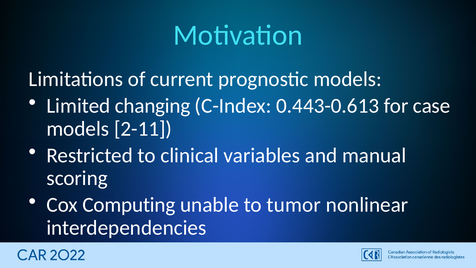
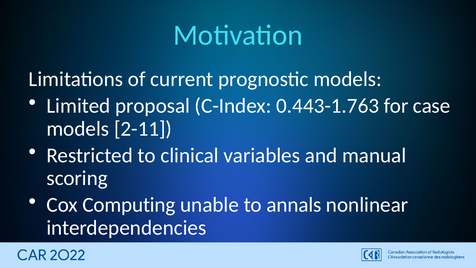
changing: changing -> proposal
0.443-0.613: 0.443-0.613 -> 0.443-1.763
tumor: tumor -> annals
